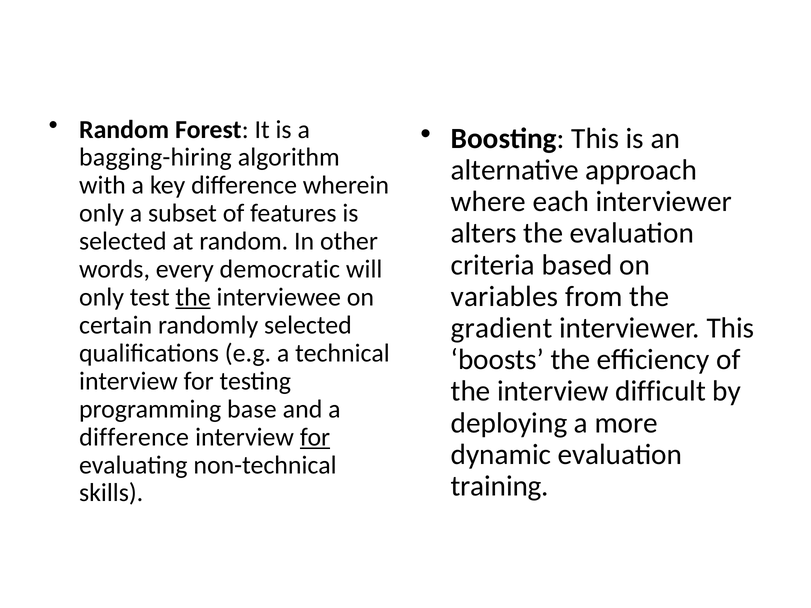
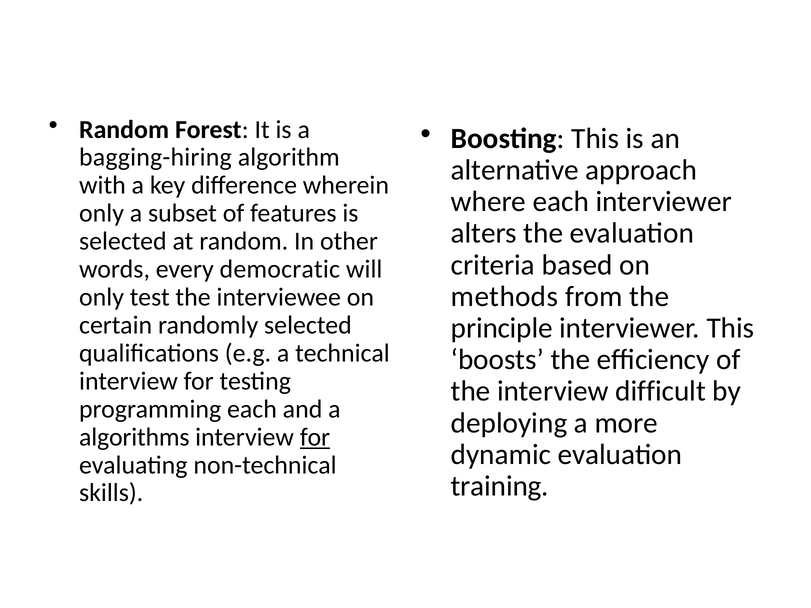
variables: variables -> methods
the at (193, 297) underline: present -> none
gradient: gradient -> principle
programming base: base -> each
difference at (134, 437): difference -> algorithms
